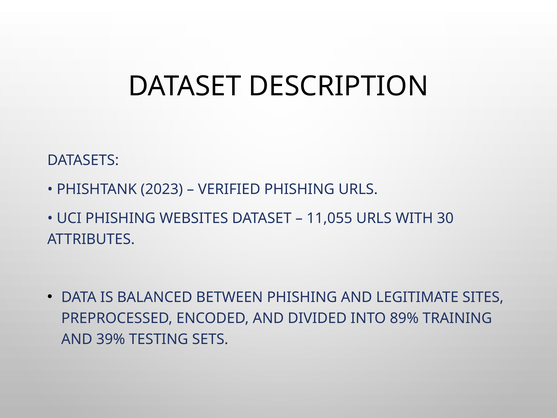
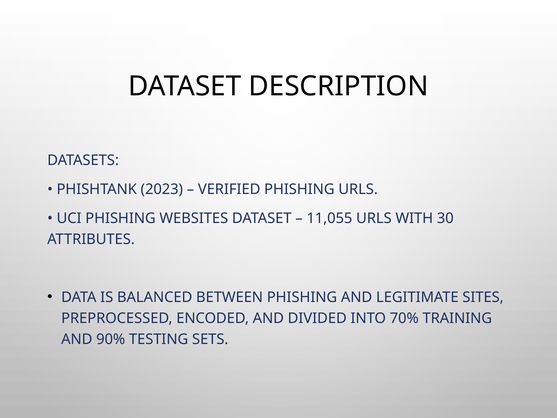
89%: 89% -> 70%
39%: 39% -> 90%
